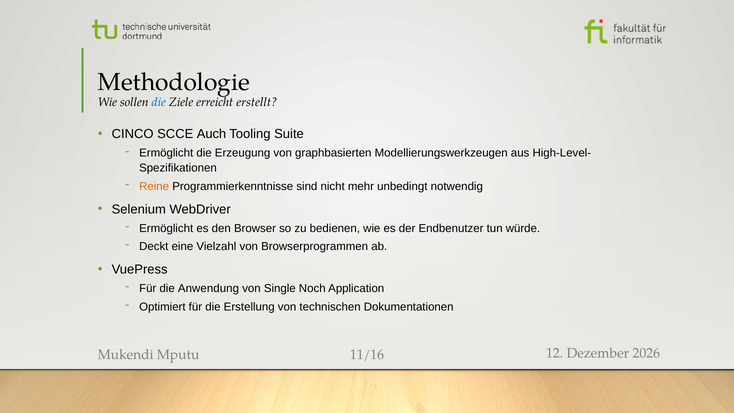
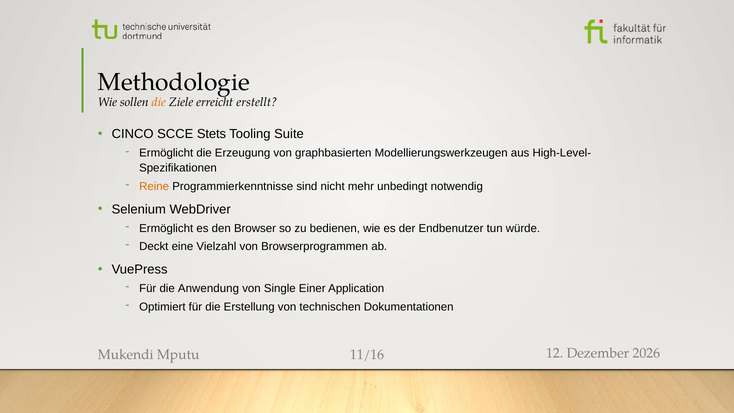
die at (159, 102) colour: blue -> orange
Auch: Auch -> Stets
Noch: Noch -> Einer
